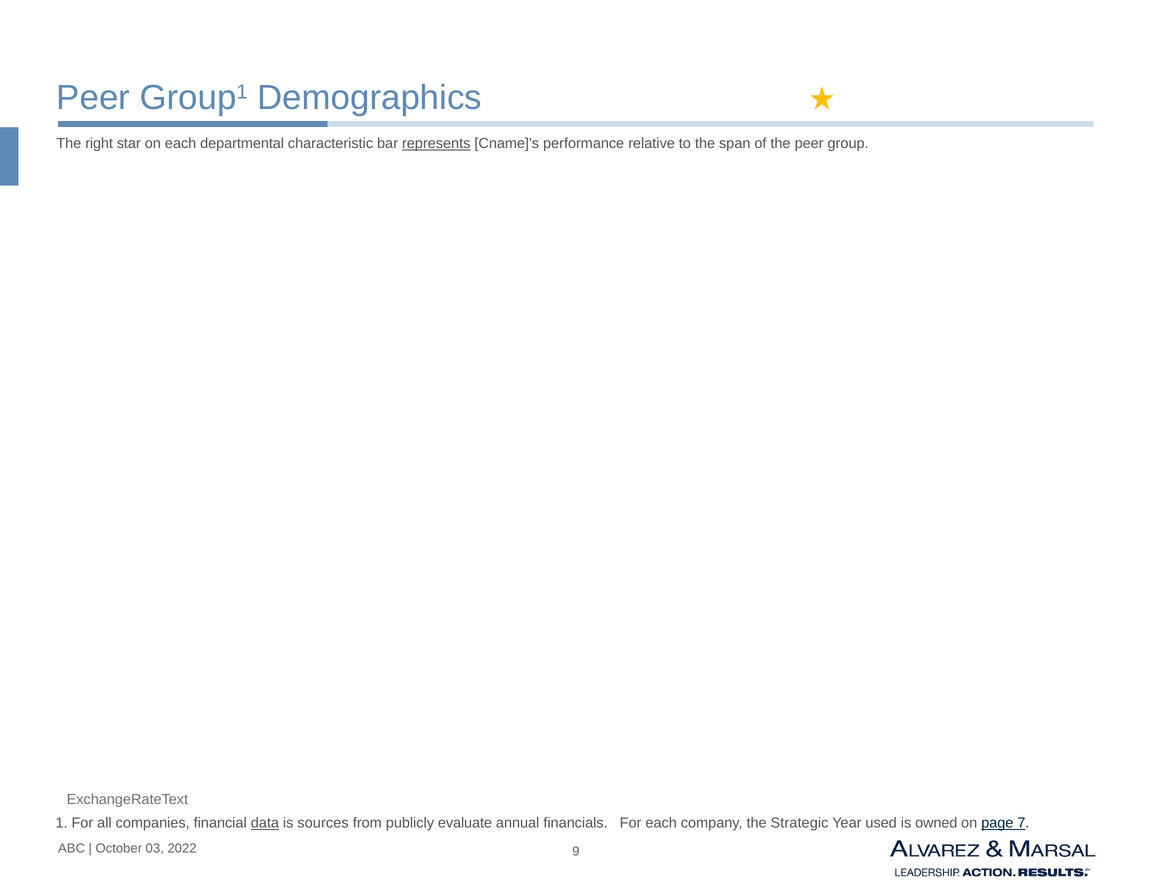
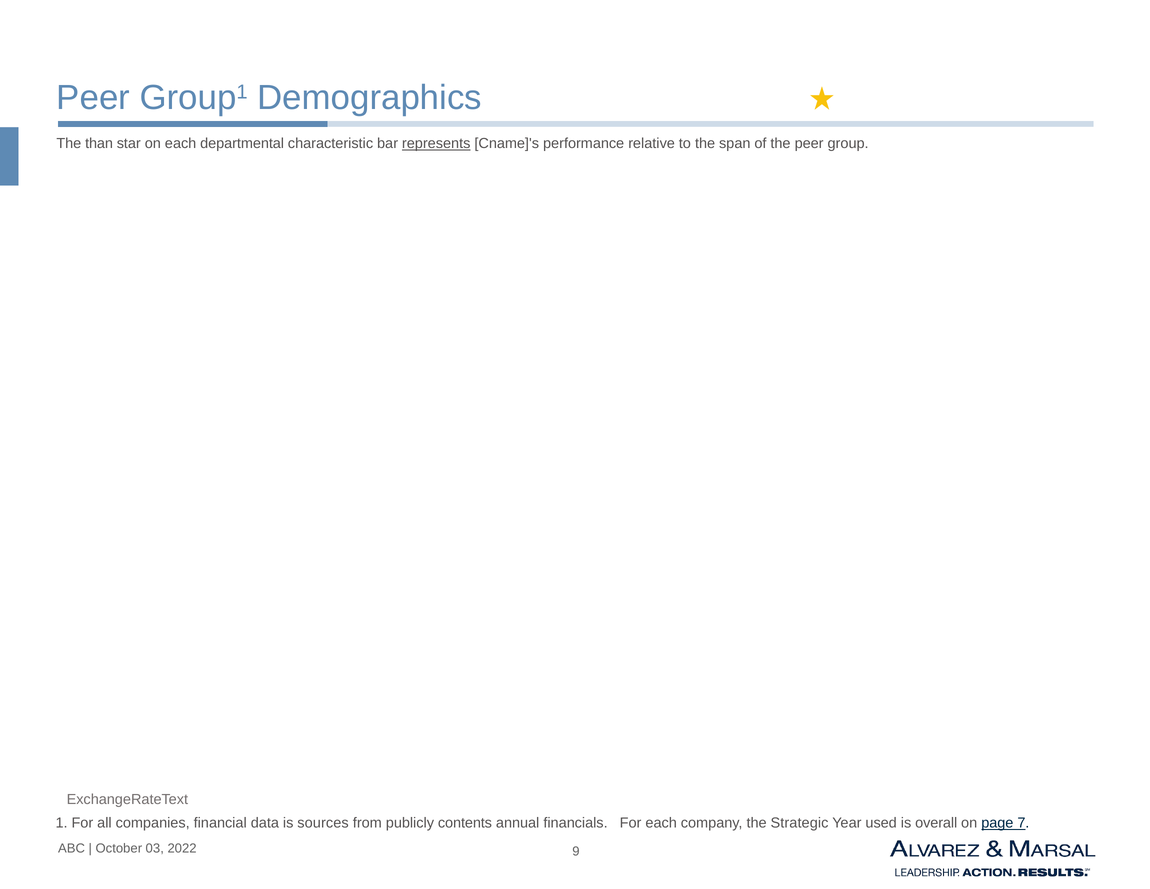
right: right -> than
data underline: present -> none
evaluate: evaluate -> contents
owned: owned -> overall
